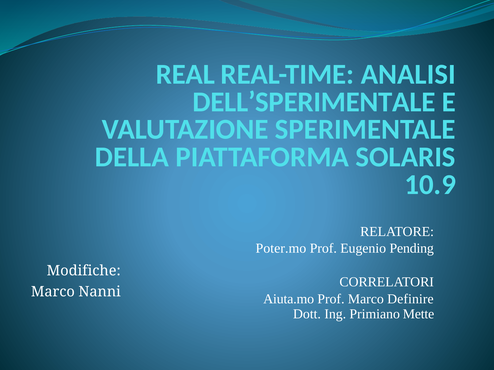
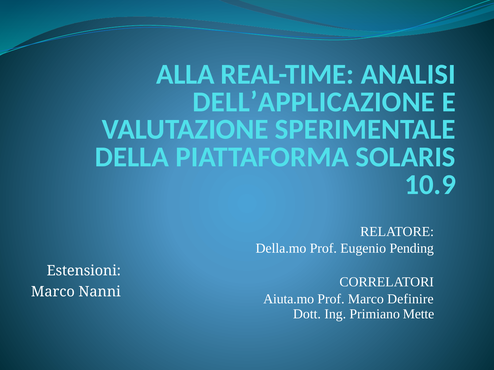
REAL: REAL -> ALLA
DELL’SPERIMENTALE: DELL’SPERIMENTALE -> DELL’APPLICAZIONE
Poter.mo: Poter.mo -> Della.mo
Modifiche: Modifiche -> Estensioni
